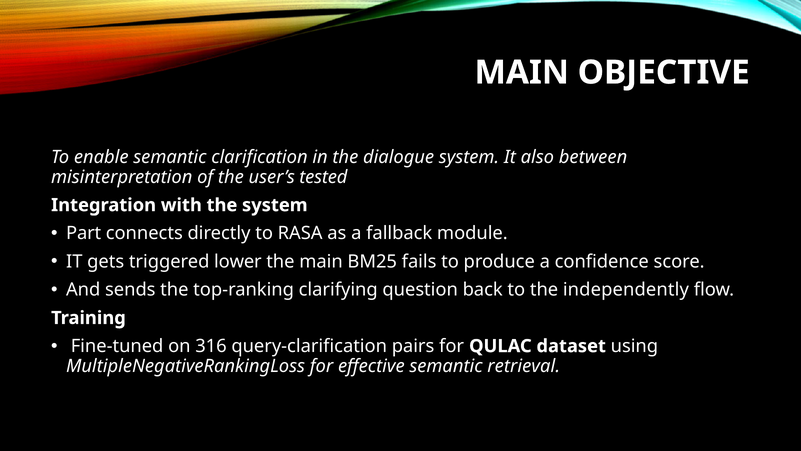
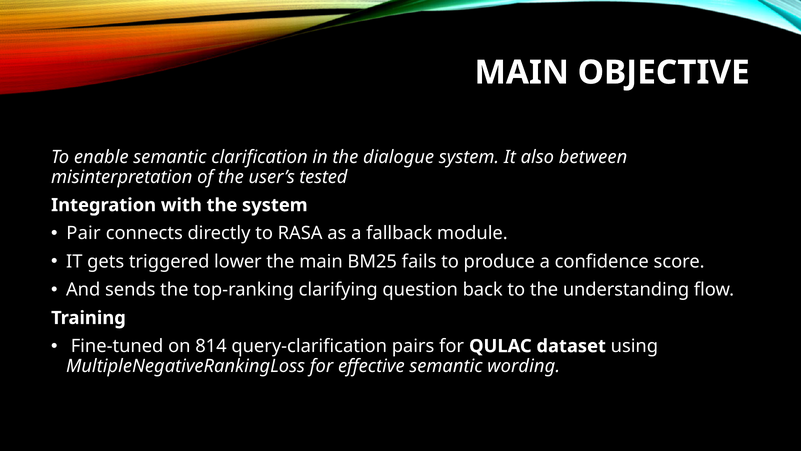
Part: Part -> Pair
independently: independently -> understanding
316: 316 -> 814
retrieval: retrieval -> wording
